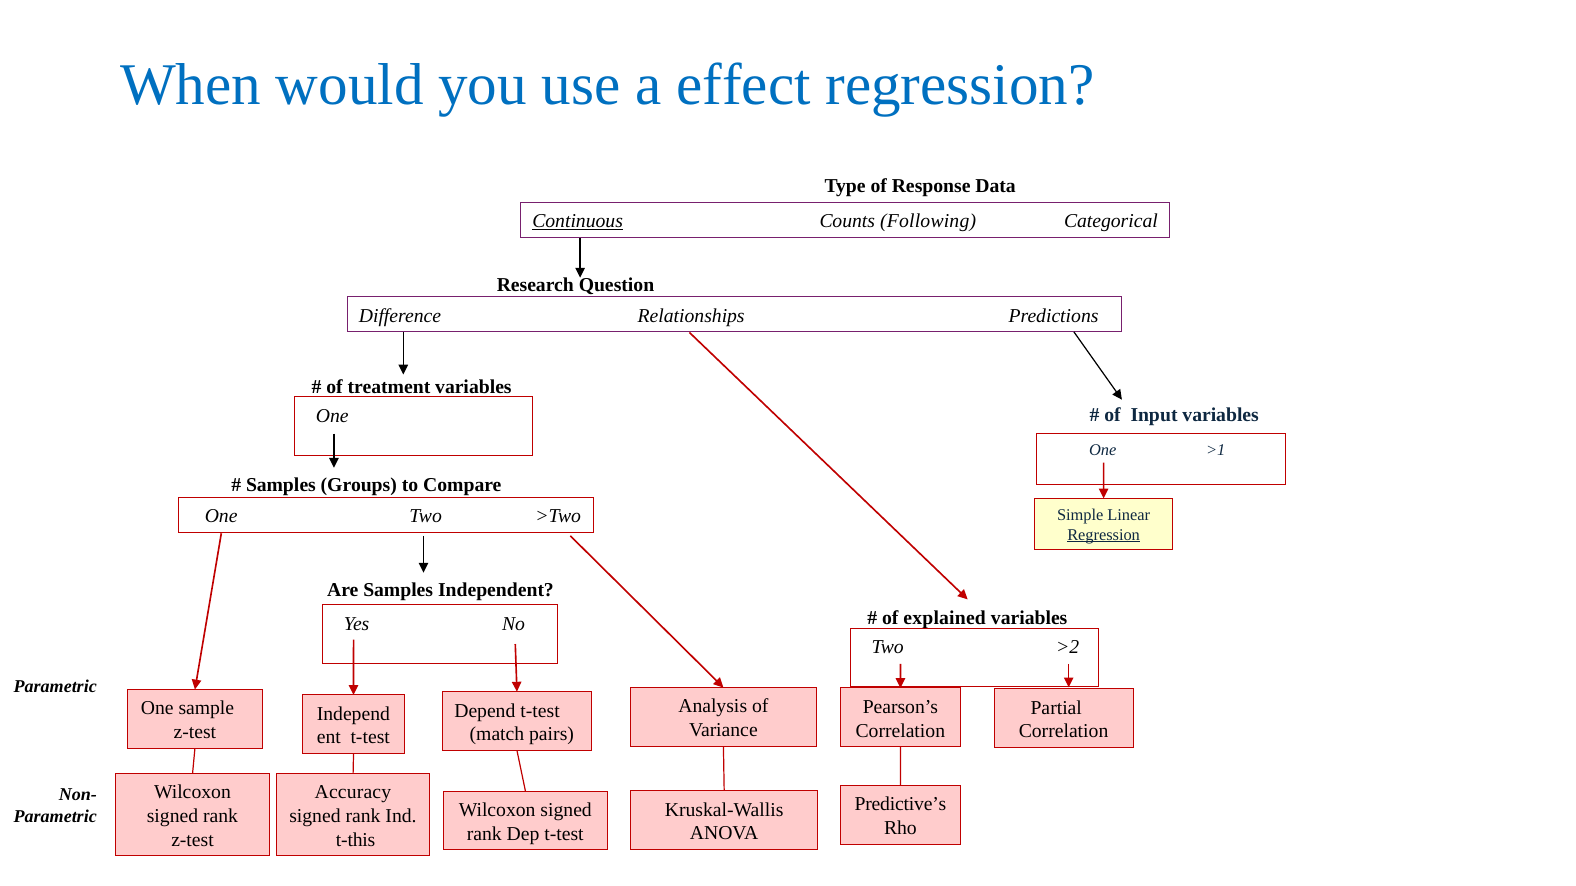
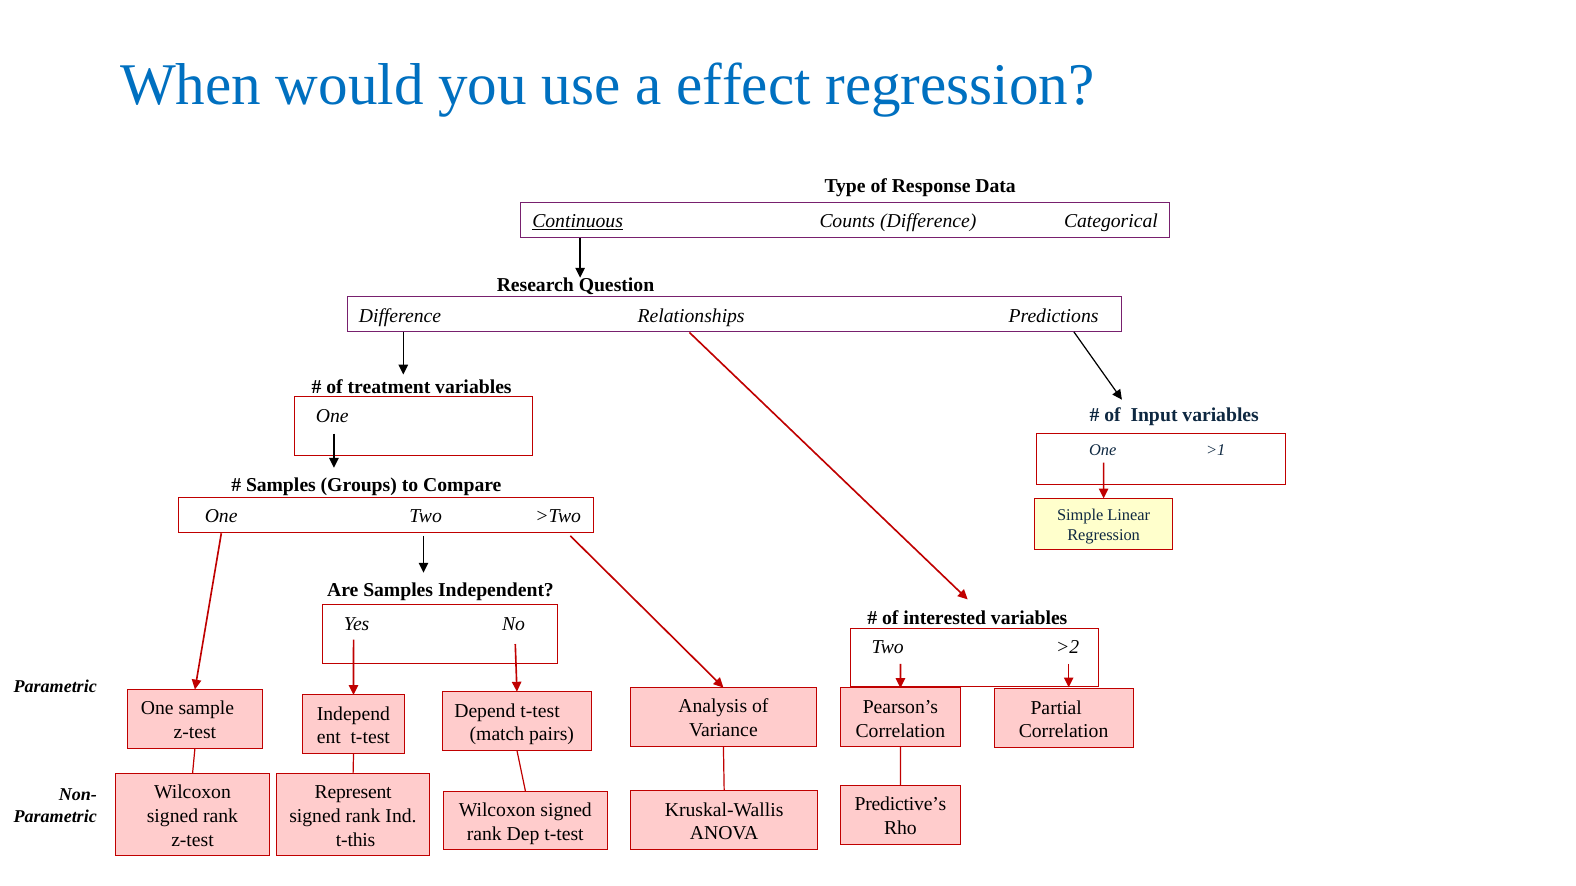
Counts Following: Following -> Difference
Regression at (1104, 535) underline: present -> none
explained: explained -> interested
Accuracy: Accuracy -> Represent
